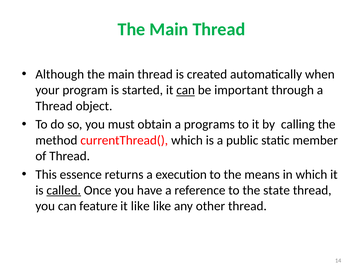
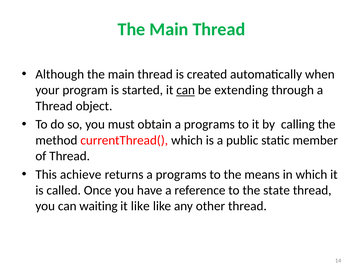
important: important -> extending
essence: essence -> achieve
returns a execution: execution -> programs
called underline: present -> none
feature: feature -> waiting
